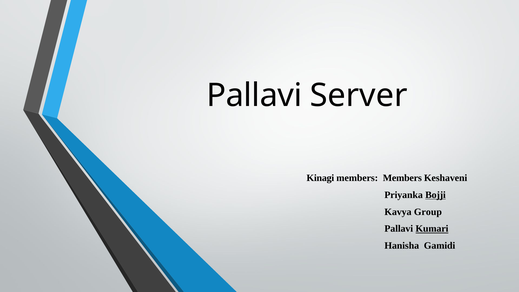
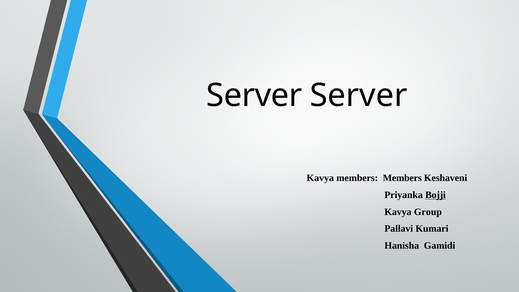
Pallavi at (254, 95): Pallavi -> Server
Kinagi at (320, 178): Kinagi -> Kavya
Kumari underline: present -> none
